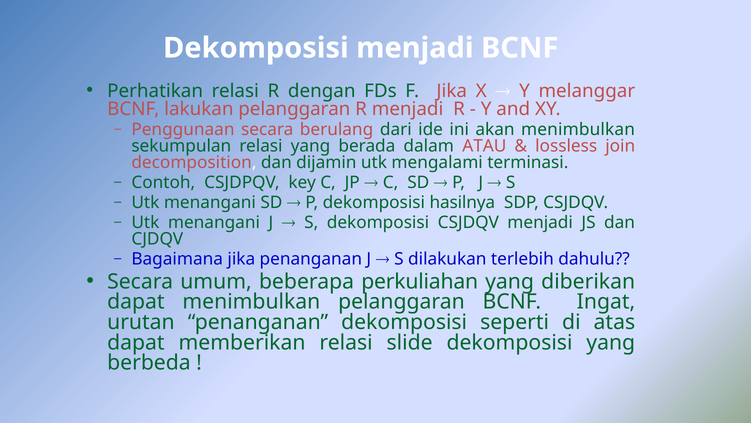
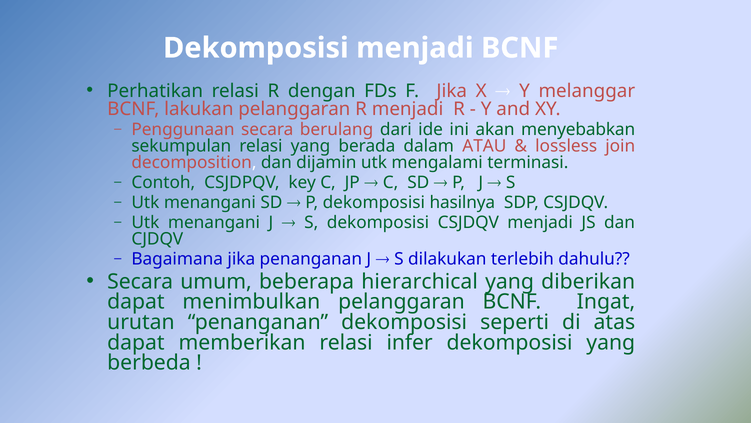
akan menimbulkan: menimbulkan -> menyebabkan
perkuliahan: perkuliahan -> hierarchical
slide: slide -> infer
